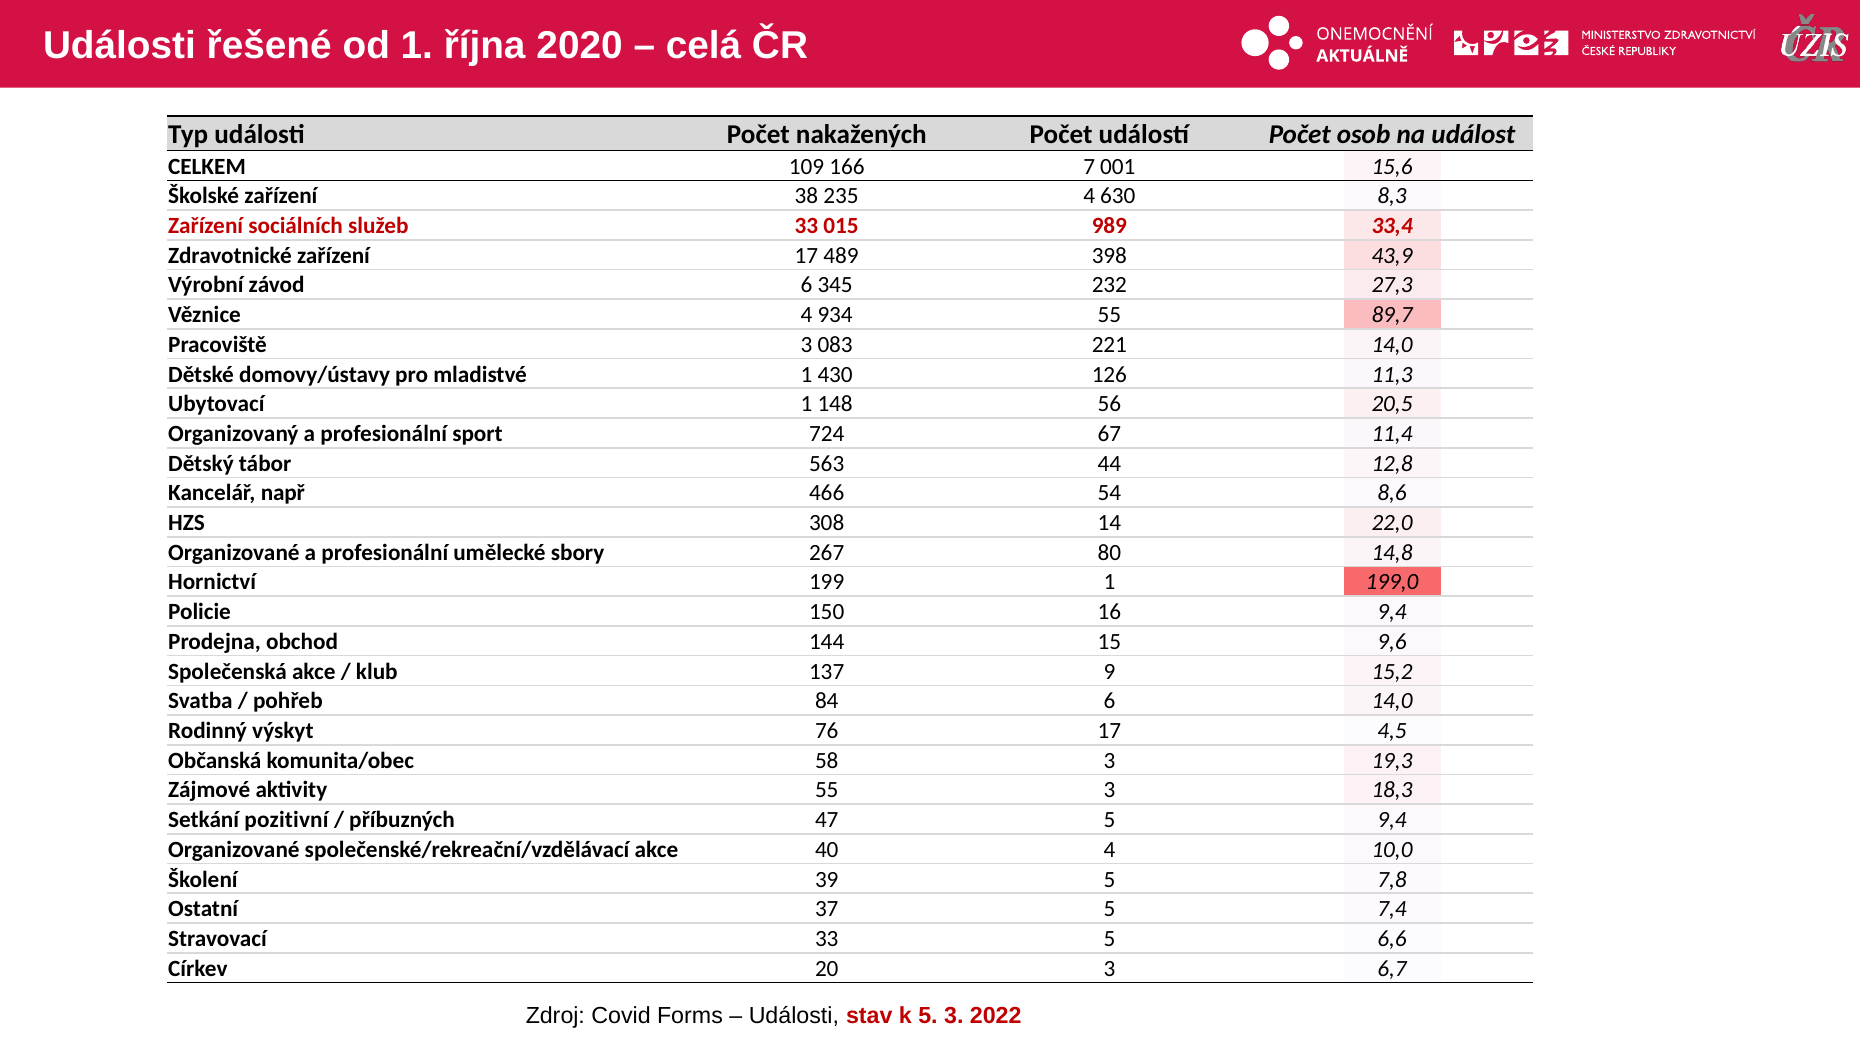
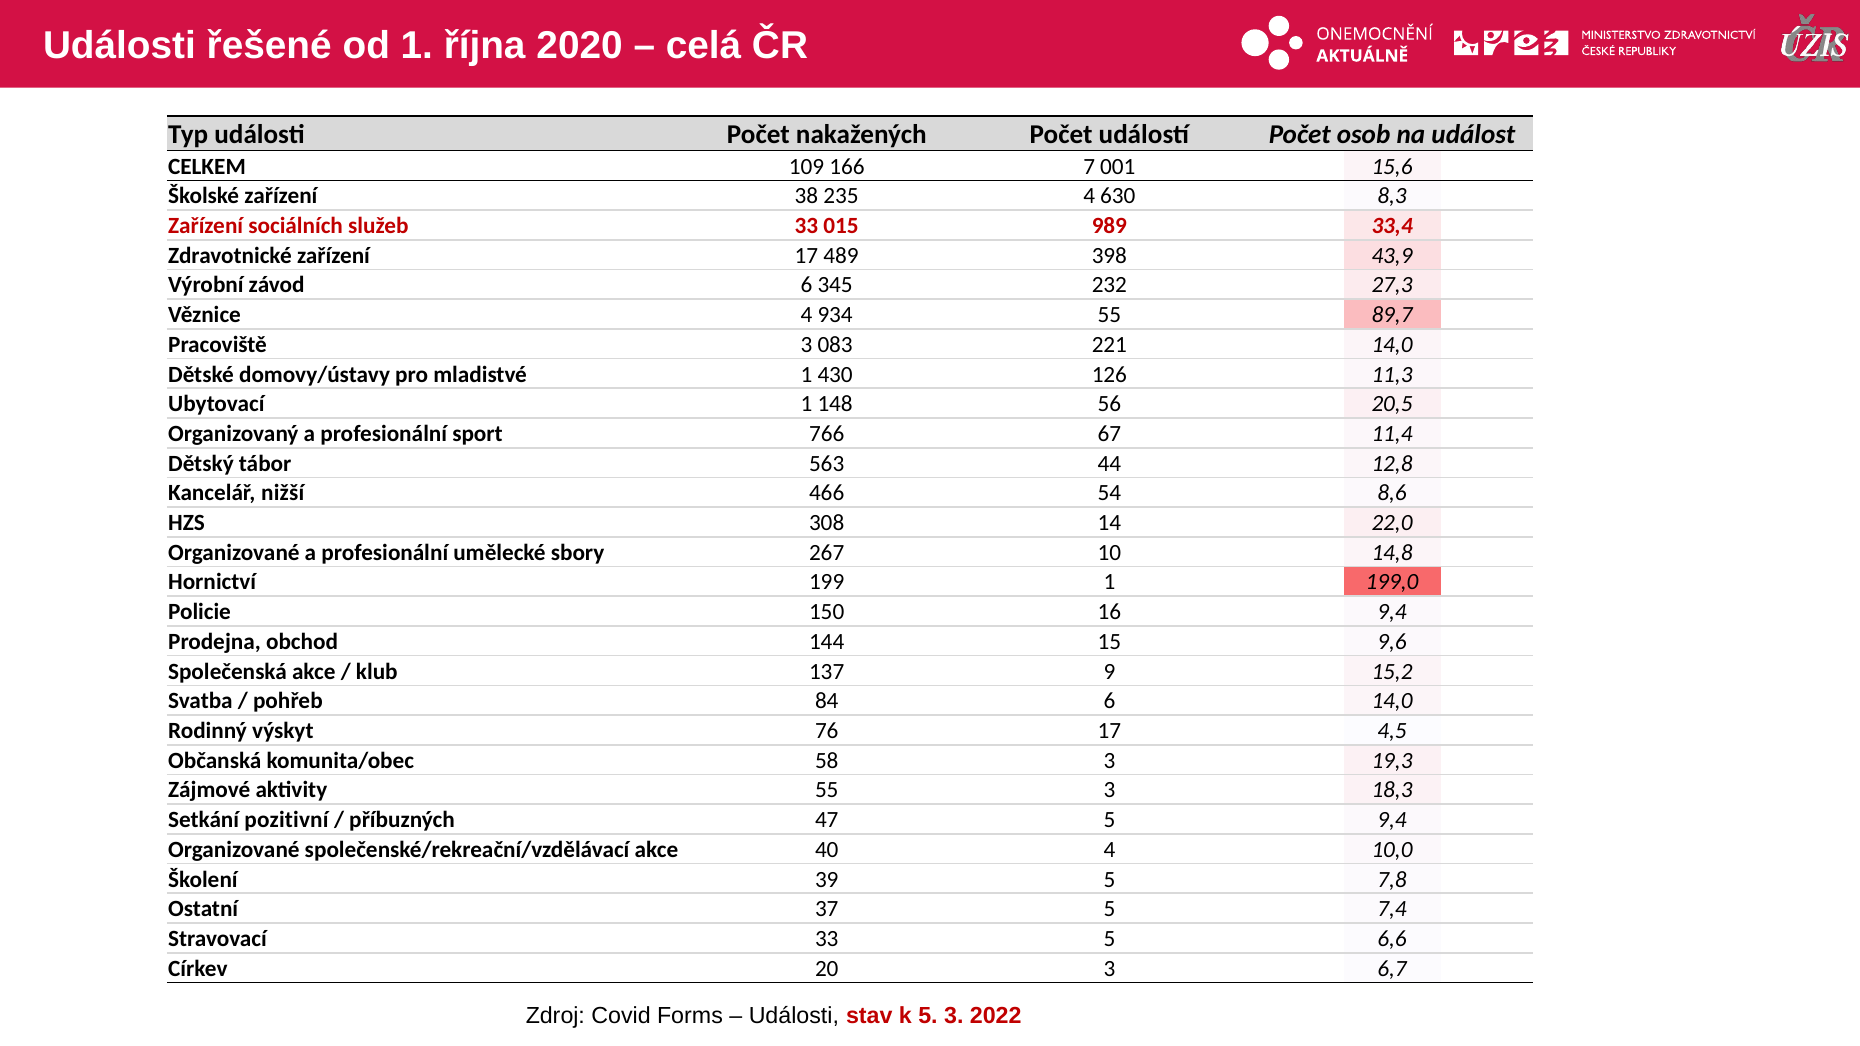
724: 724 -> 766
např: např -> nižší
80: 80 -> 10
